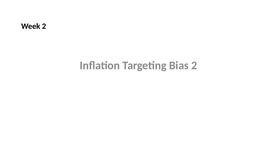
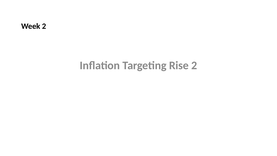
Bias: Bias -> Rise
